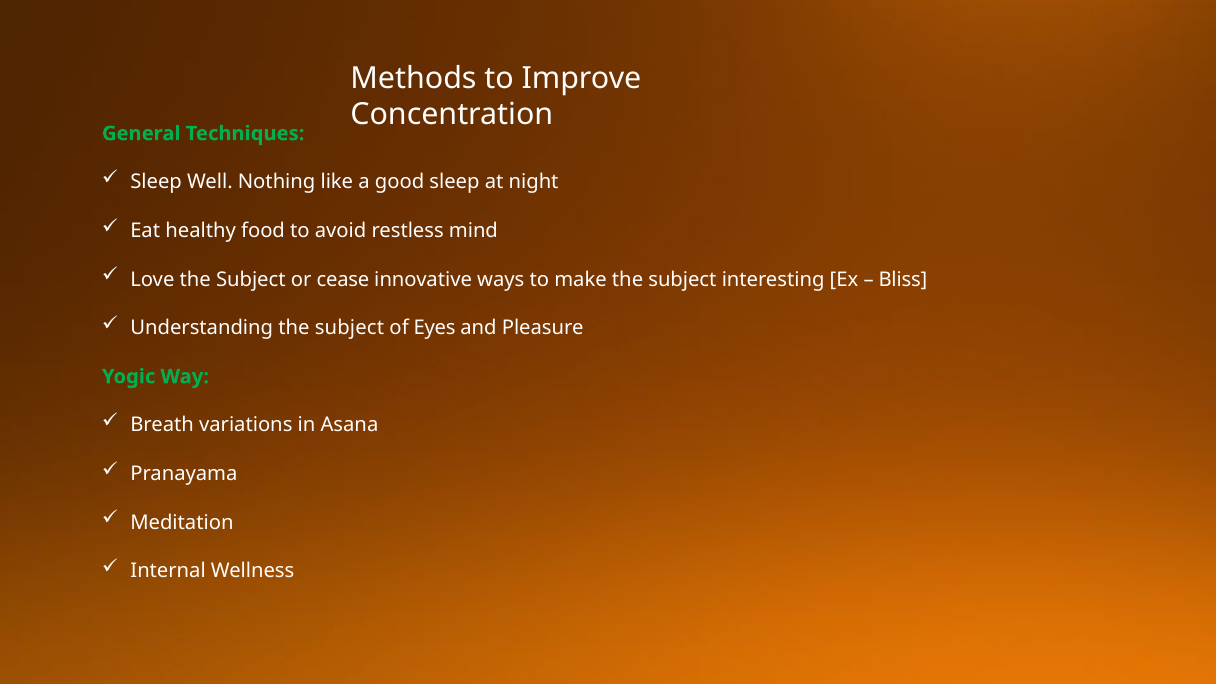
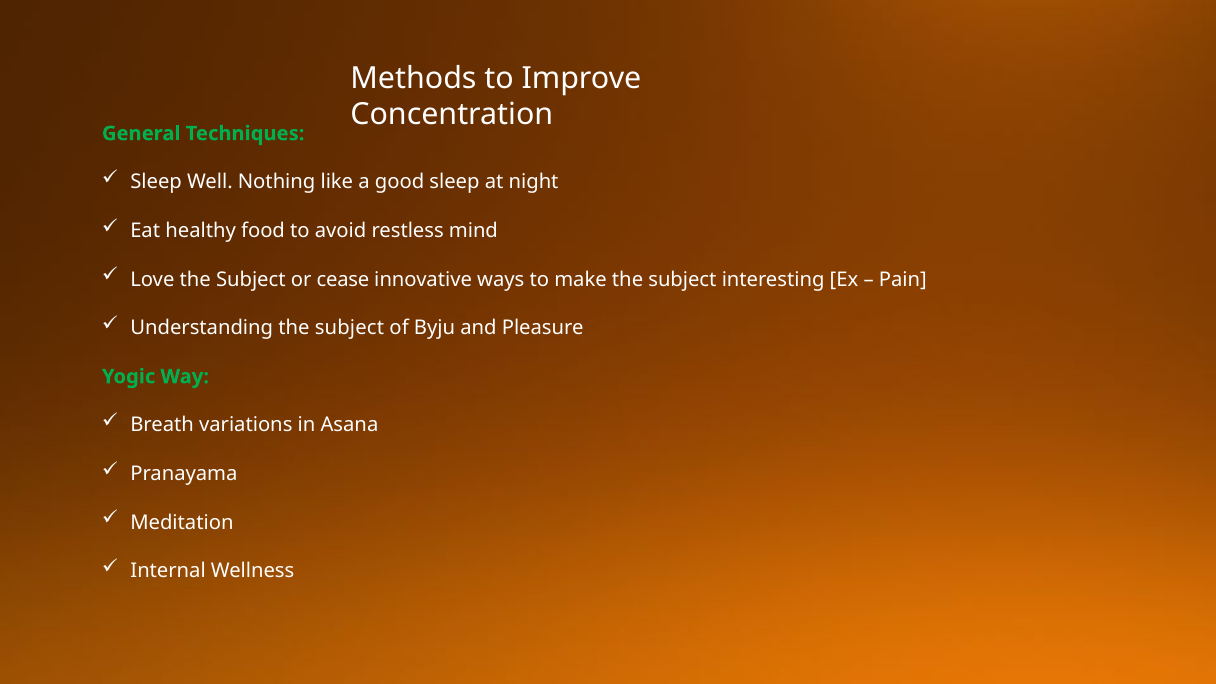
Bliss: Bliss -> Pain
Eyes: Eyes -> Byju
